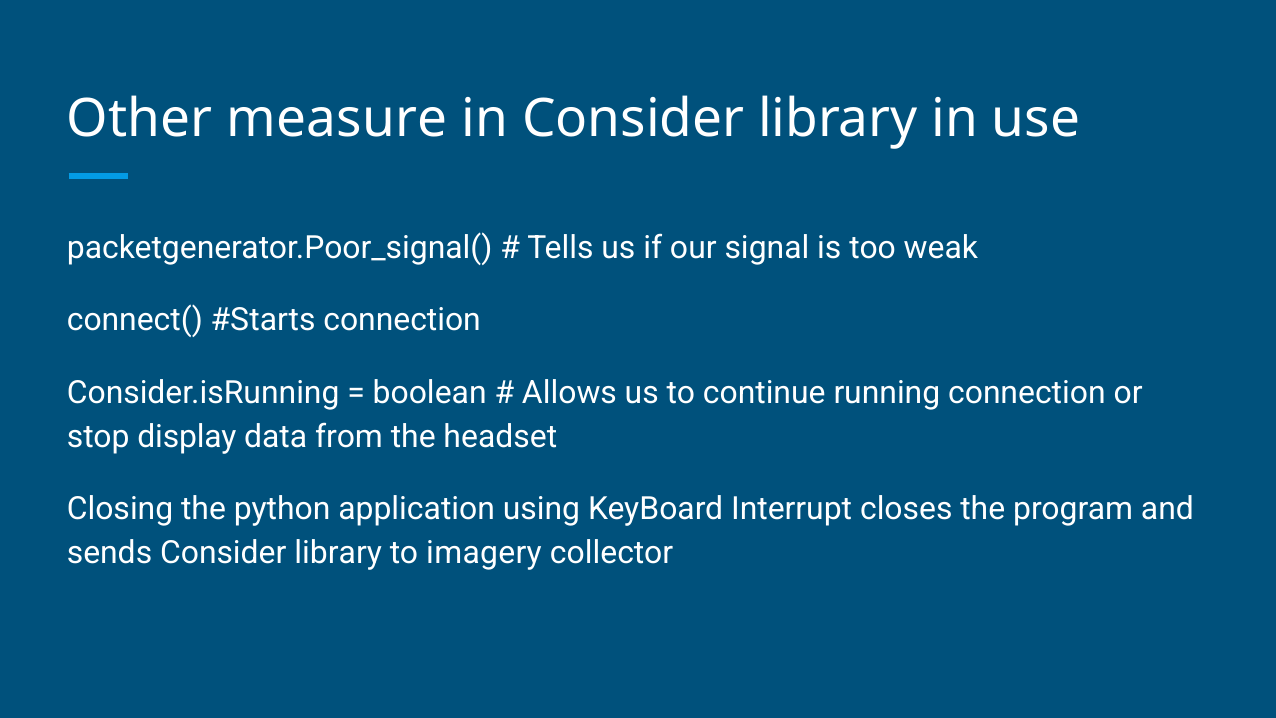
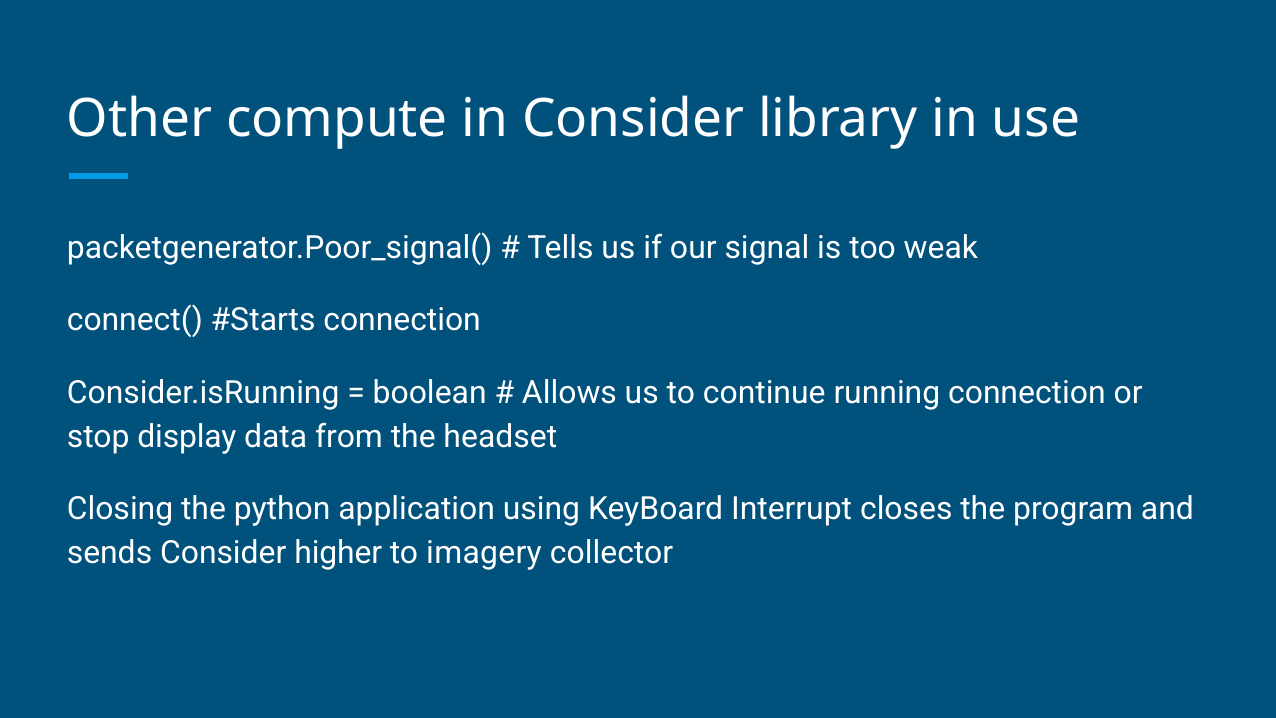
measure: measure -> compute
sends Consider library: library -> higher
